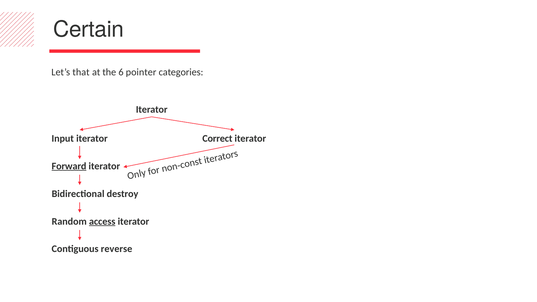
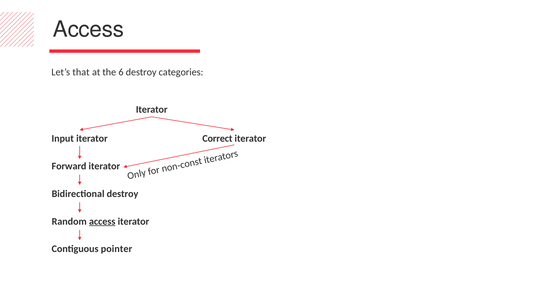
Certain at (88, 30): Certain -> Access
6 pointer: pointer -> destroy
Forward underline: present -> none
reverse: reverse -> pointer
